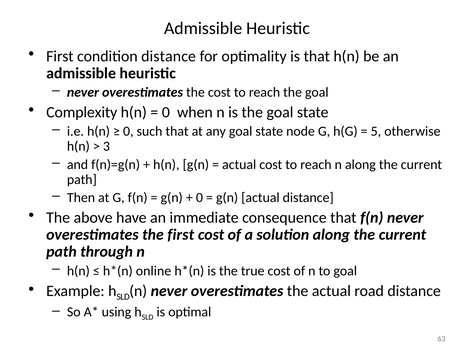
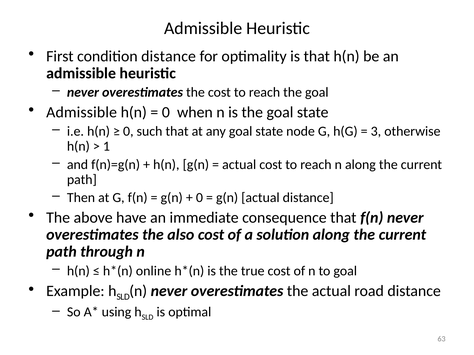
Complexity at (82, 113): Complexity -> Admissible
5: 5 -> 3
3: 3 -> 1
the first: first -> also
